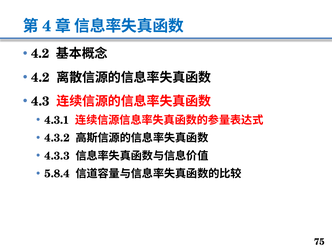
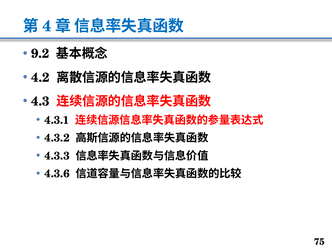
4.2 at (40, 54): 4.2 -> 9.2
5.8.4: 5.8.4 -> 4.3.6
